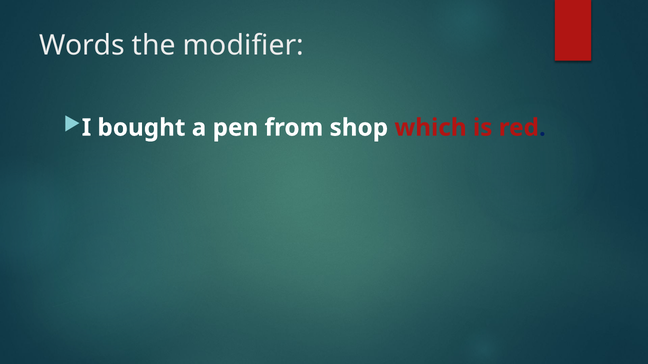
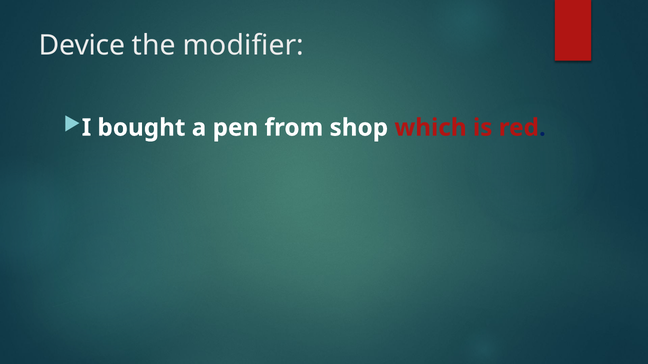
Words: Words -> Device
